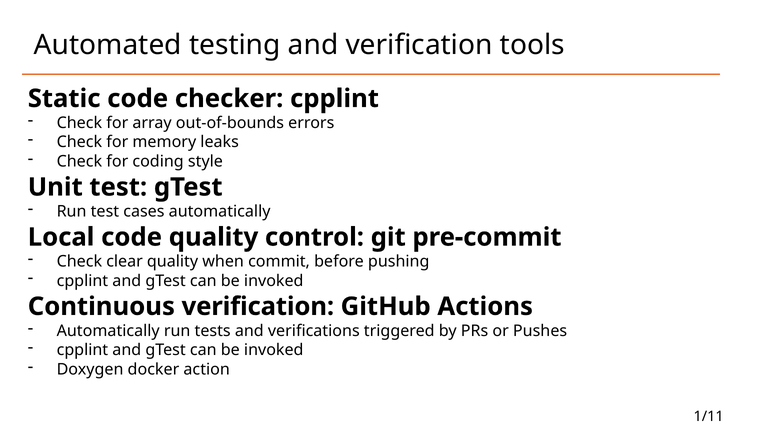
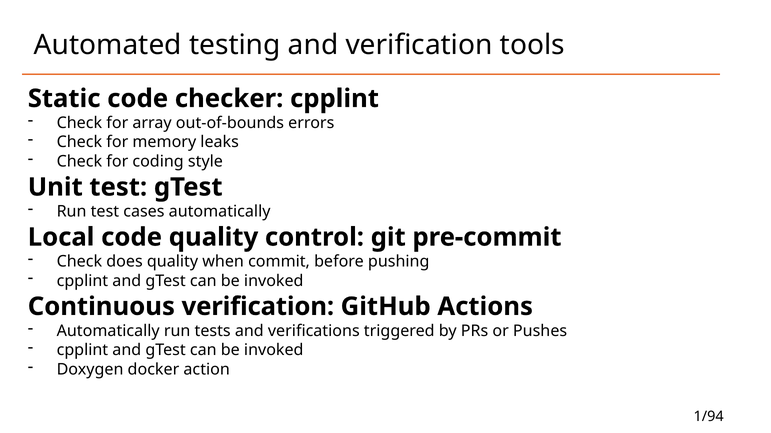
clear: clear -> does
1/11: 1/11 -> 1/94
